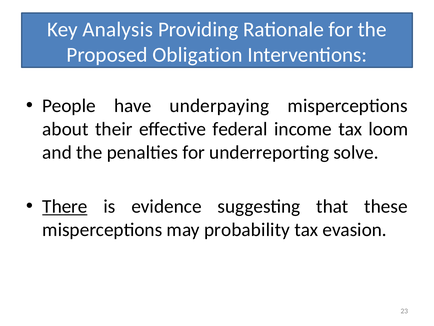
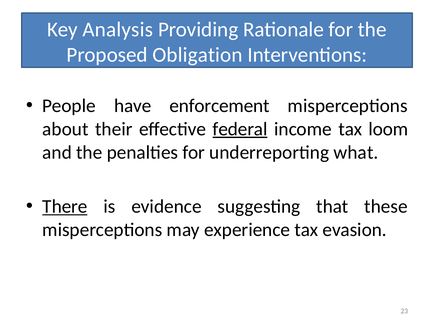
underpaying: underpaying -> enforcement
federal underline: none -> present
solve: solve -> what
probability: probability -> experience
